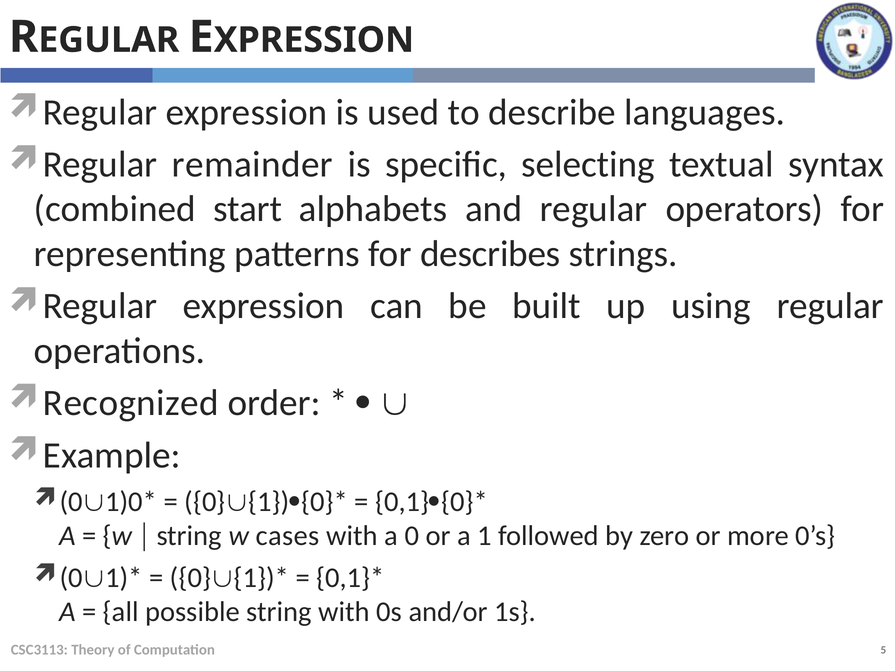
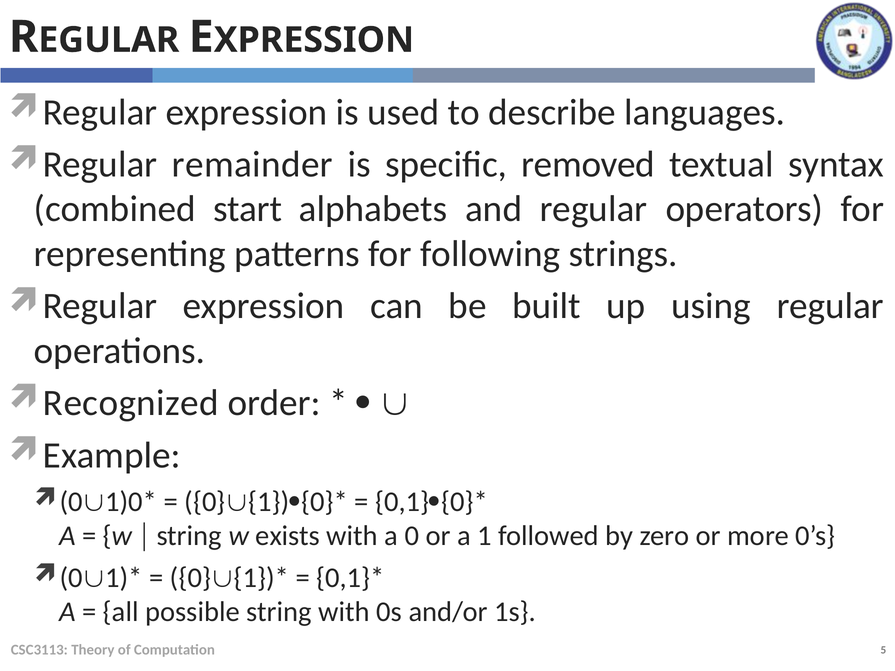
selecting: selecting -> removed
describes: describes -> following
cases: cases -> exists
